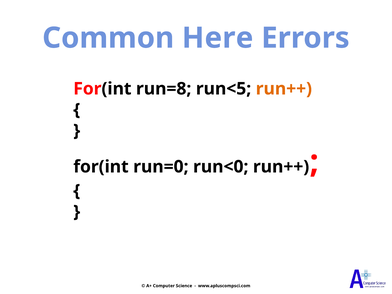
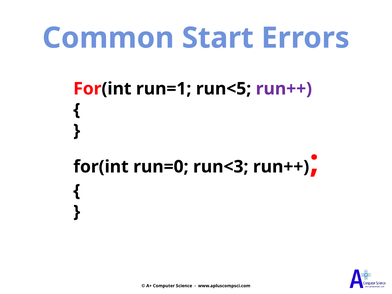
Here: Here -> Start
run=8: run=8 -> run=1
run++ at (284, 89) colour: orange -> purple
run<0: run<0 -> run<3
